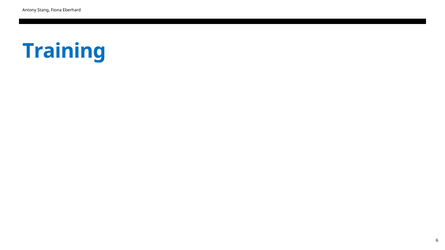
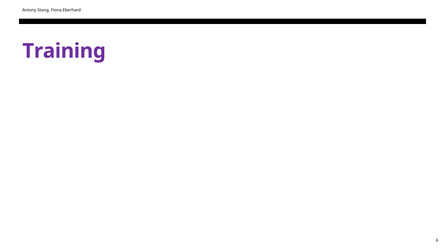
Training colour: blue -> purple
